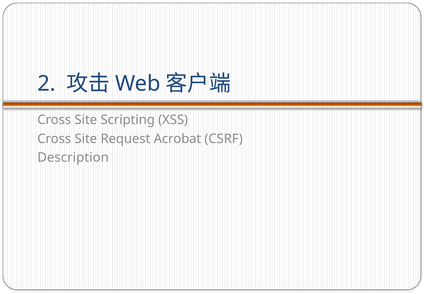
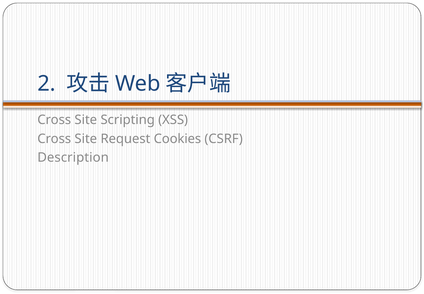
Acrobat: Acrobat -> Cookies
